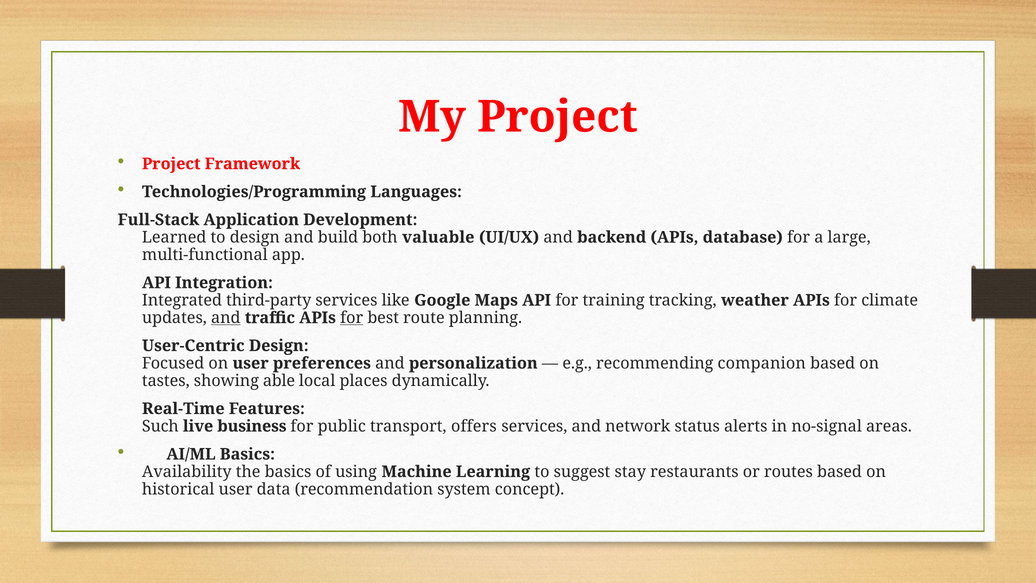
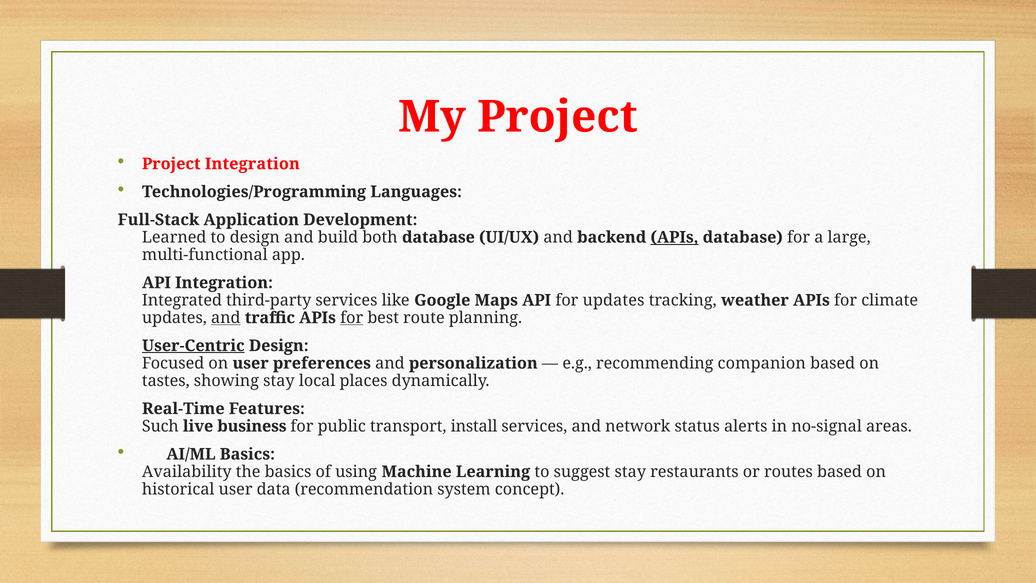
Project Framework: Framework -> Integration
both valuable: valuable -> database
APIs at (674, 237) underline: none -> present
for training: training -> updates
User-Centric underline: none -> present
showing able: able -> stay
offers: offers -> install
